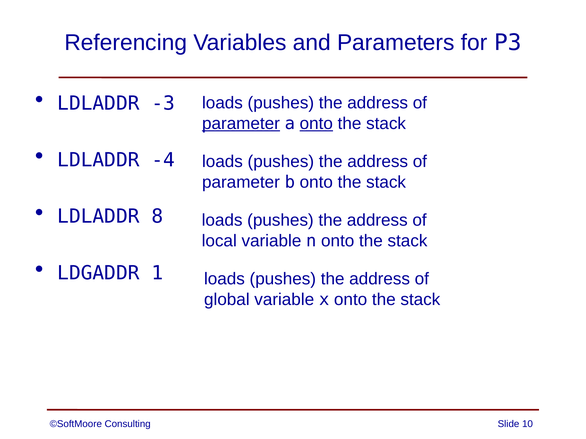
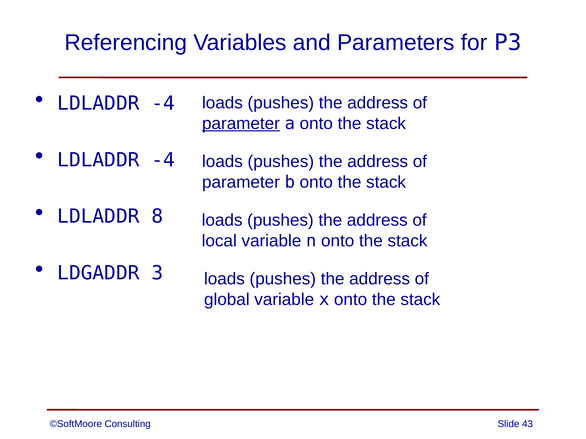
-3 at (163, 103): -3 -> -4
onto at (316, 124) underline: present -> none
1: 1 -> 3
10: 10 -> 43
